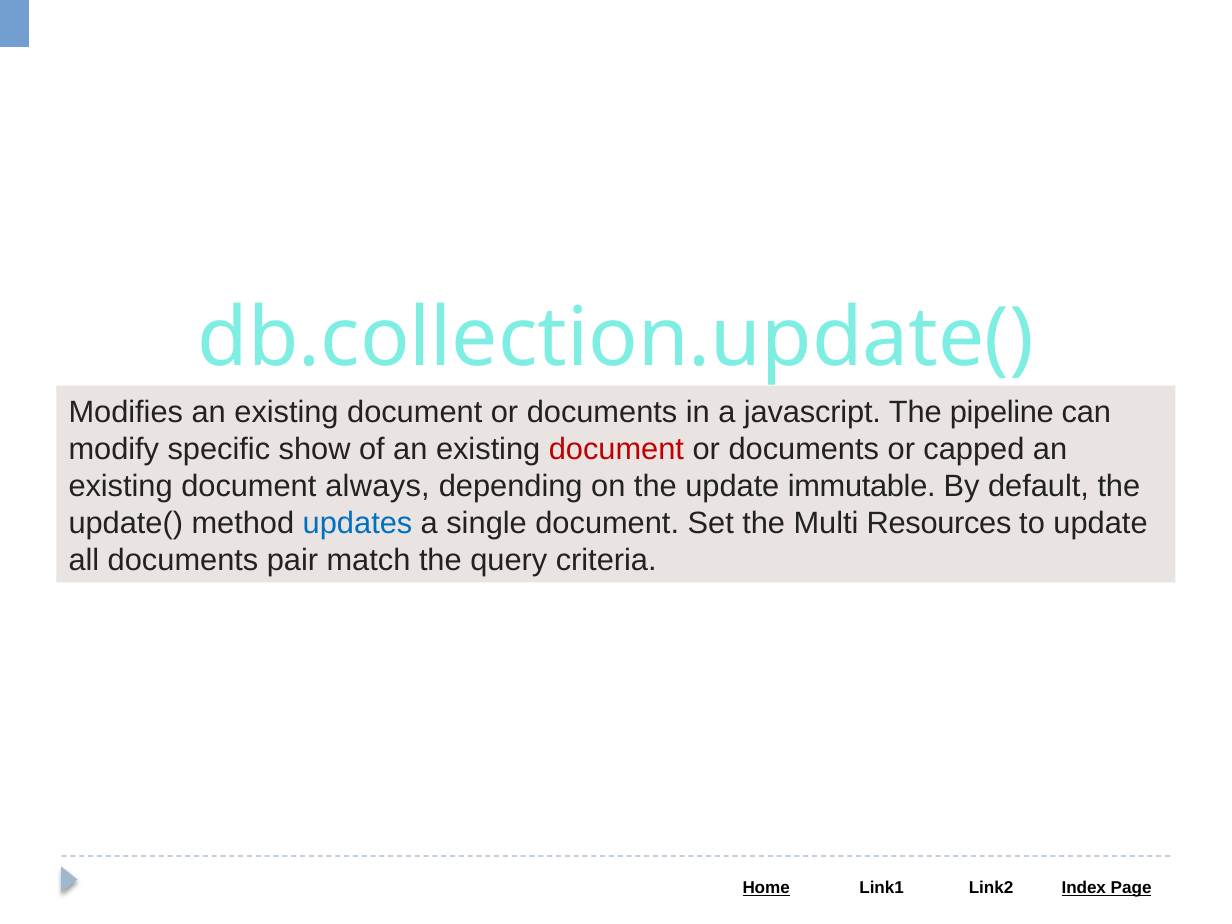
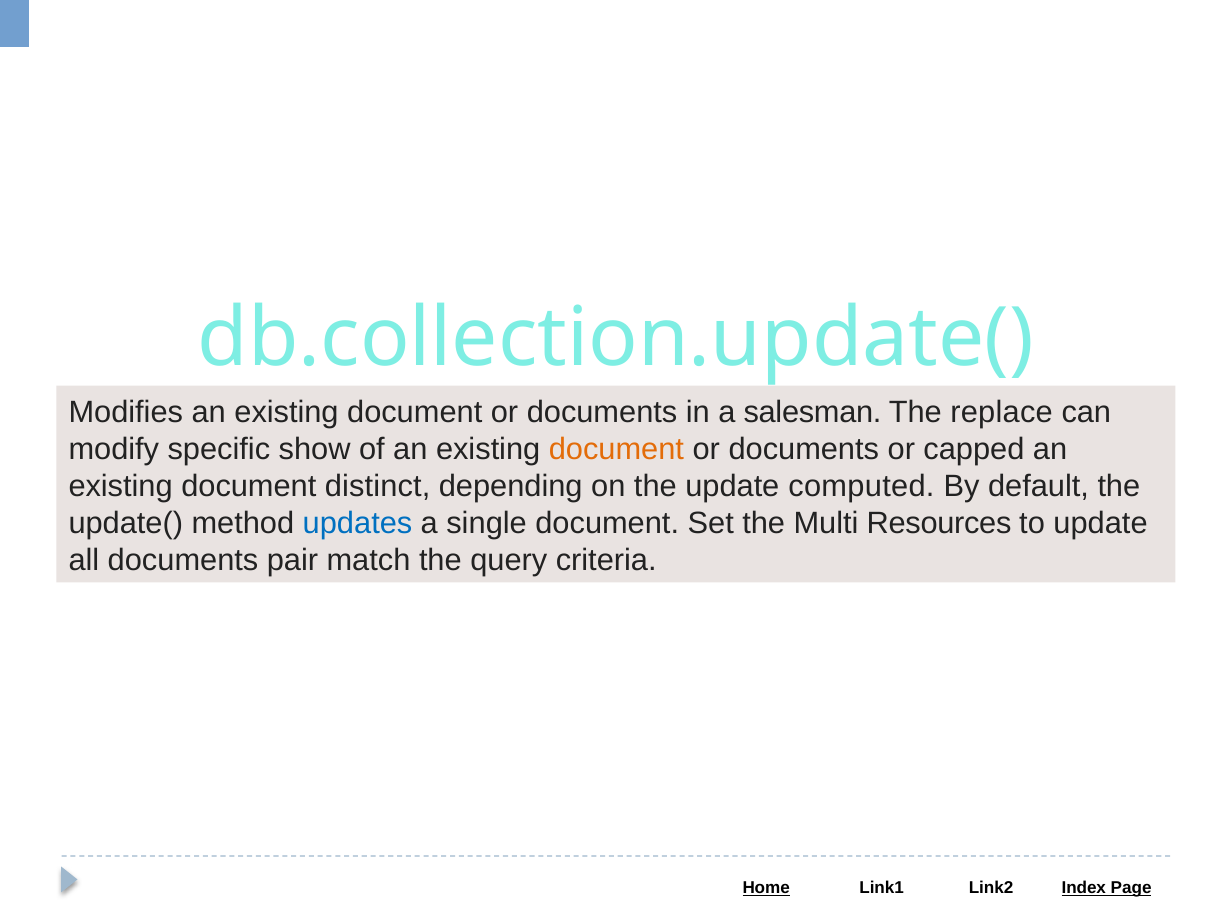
javascript: javascript -> salesman
pipeline: pipeline -> replace
document at (616, 449) colour: red -> orange
always: always -> distinct
immutable: immutable -> computed
